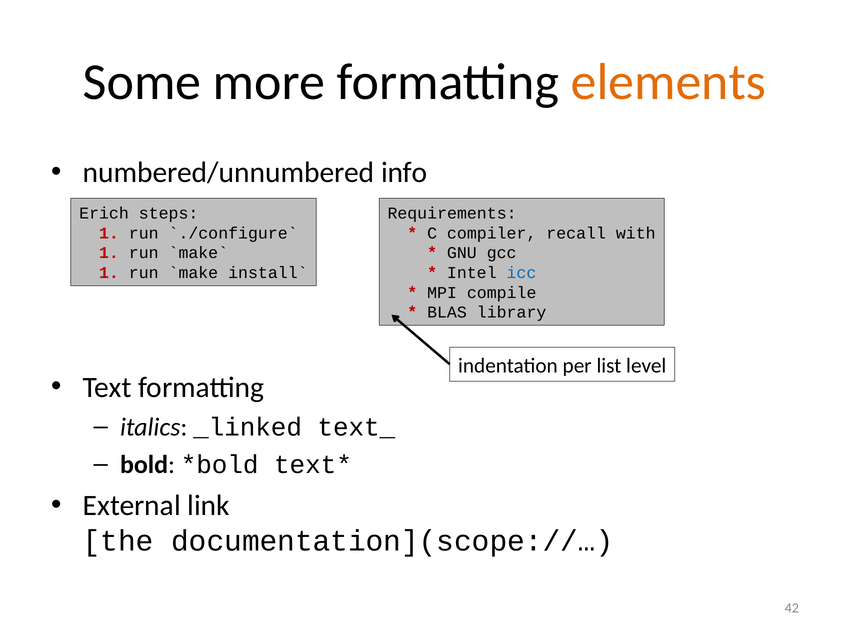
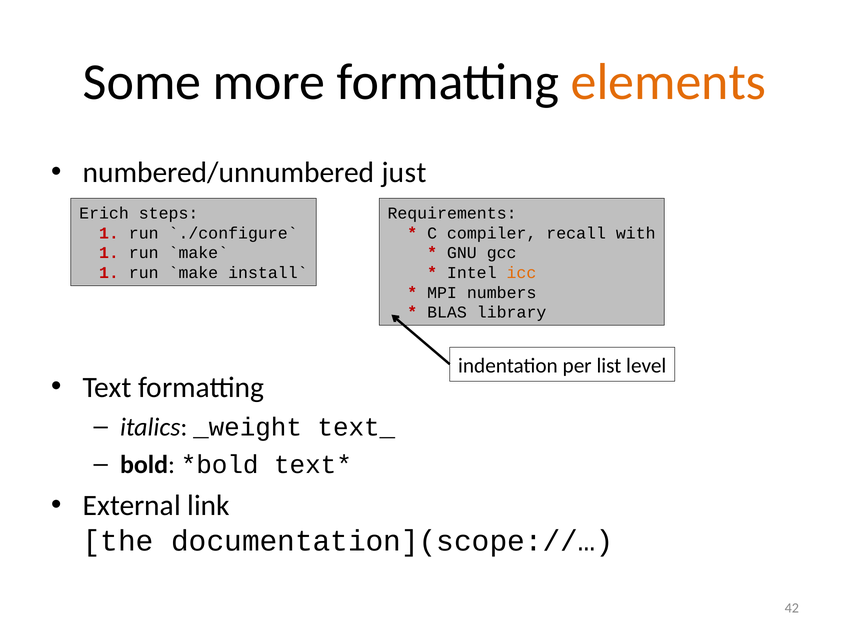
info: info -> just
icc colour: blue -> orange
compile: compile -> numbers
_linked: _linked -> _weight
